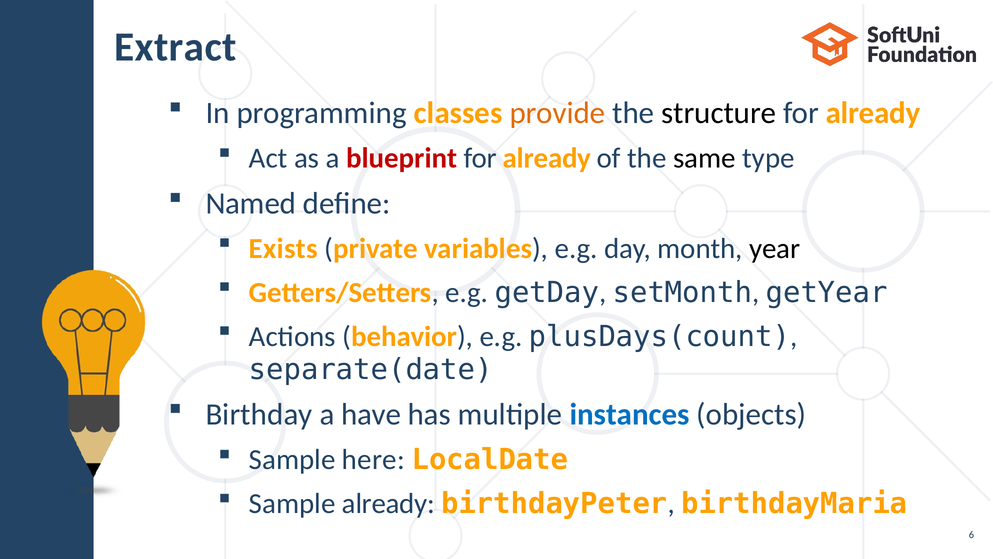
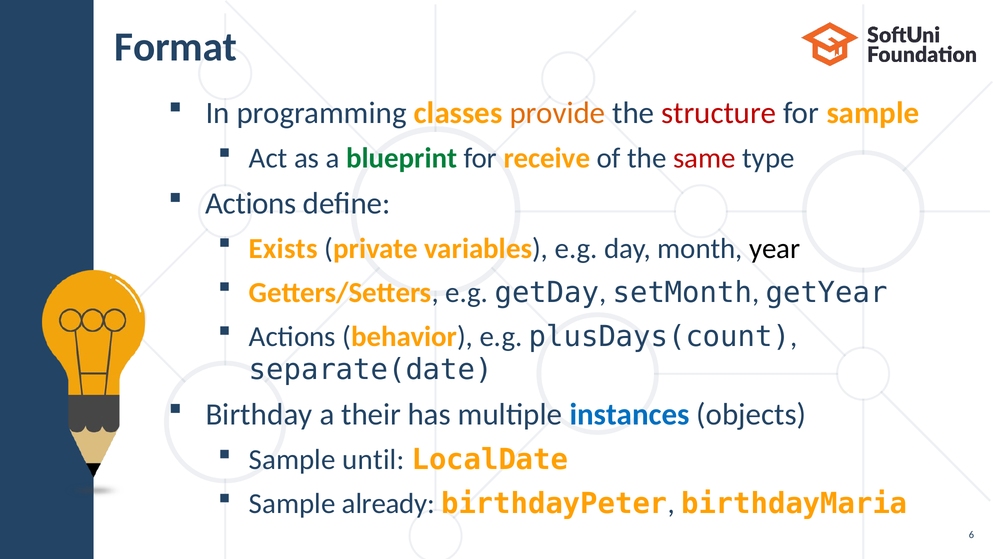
Extract: Extract -> Format
structure colour: black -> red
already at (873, 113): already -> sample
blueprint colour: red -> green
already at (547, 158): already -> receive
same colour: black -> red
Named at (251, 203): Named -> Actions
have: have -> their
here: here -> until
